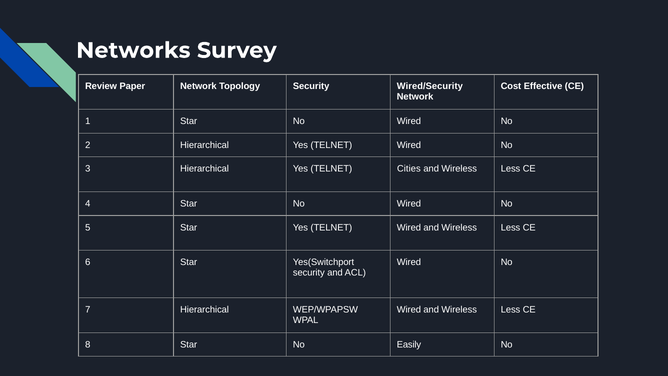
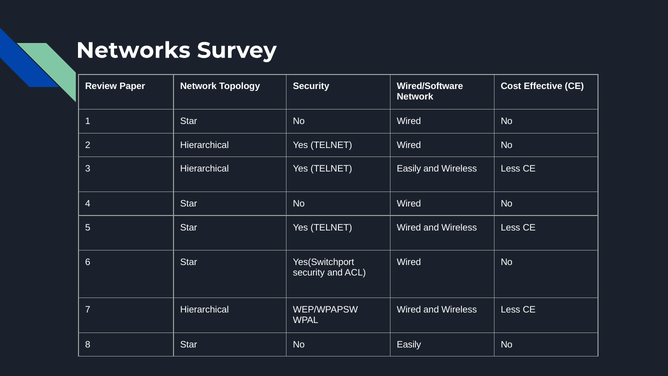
Wired/Security: Wired/Security -> Wired/Software
TELNET Cities: Cities -> Easily
